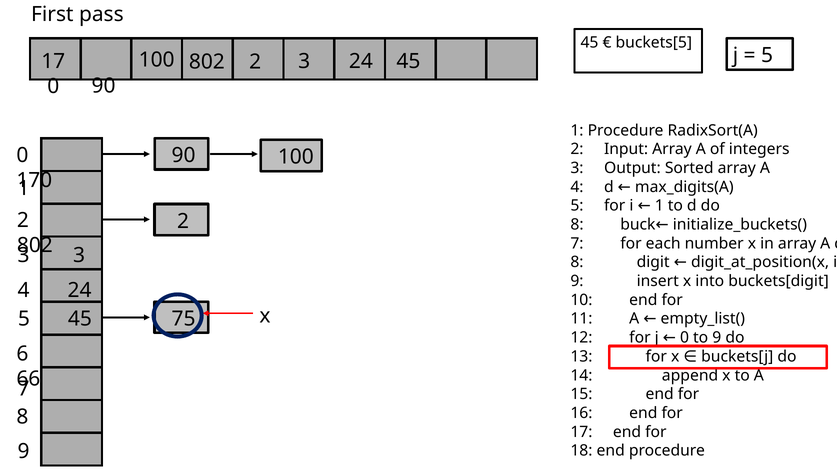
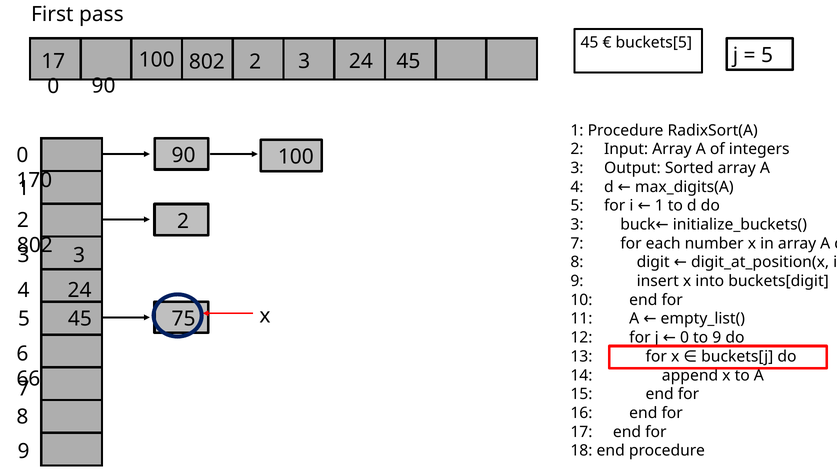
8 at (577, 225): 8 -> 3
